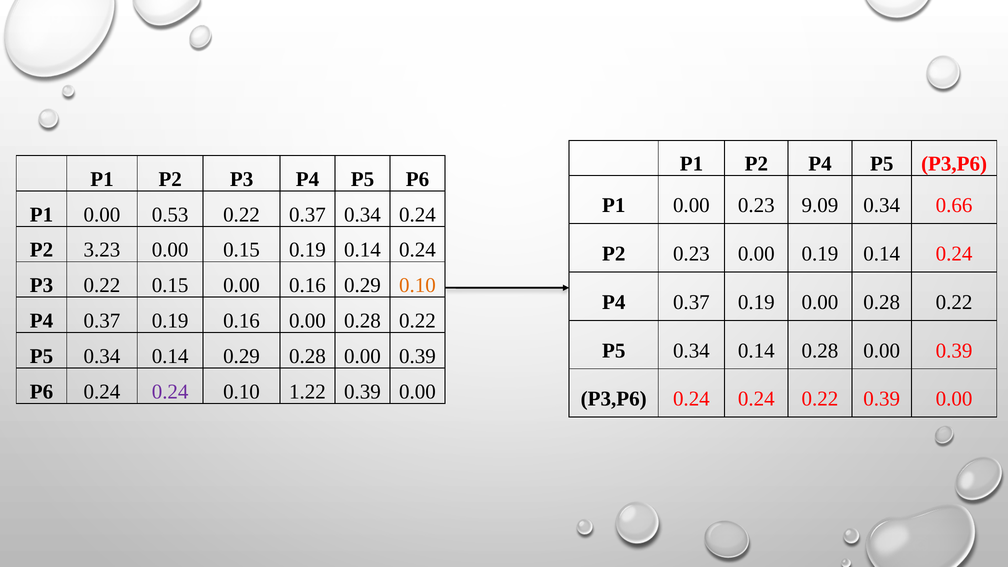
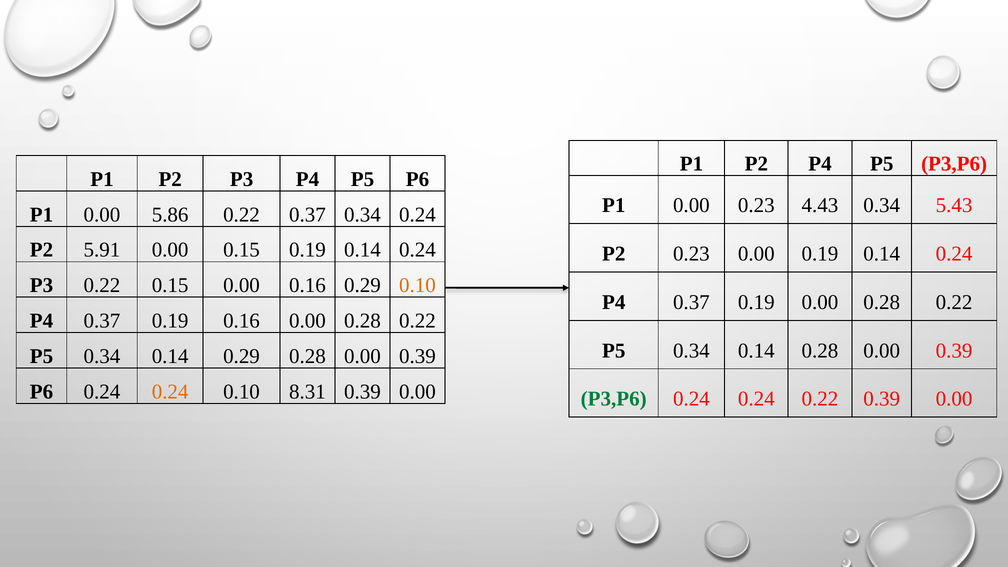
9.09: 9.09 -> 4.43
0.66: 0.66 -> 5.43
0.53: 0.53 -> 5.86
3.23: 3.23 -> 5.91
0.24 at (170, 392) colour: purple -> orange
1.22: 1.22 -> 8.31
P3,P6 at (614, 399) colour: black -> green
